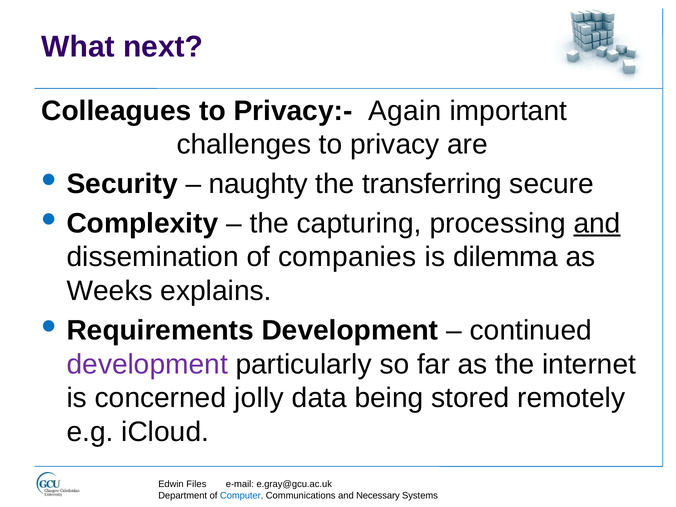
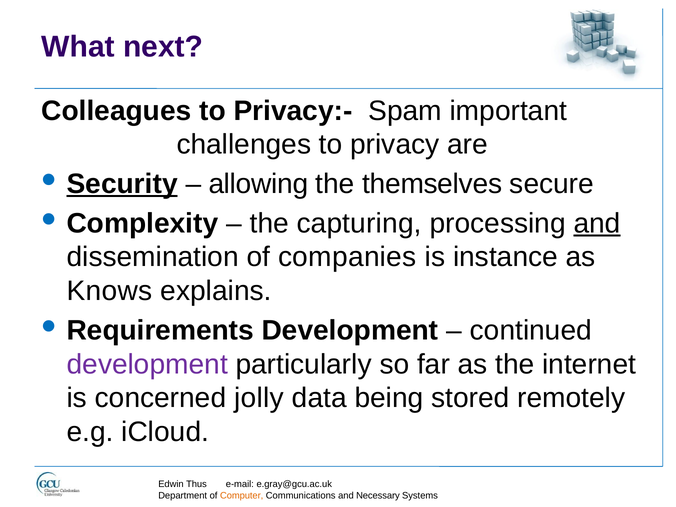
Again: Again -> Spam
Security underline: none -> present
naughty: naughty -> allowing
transferring: transferring -> themselves
dilemma: dilemma -> instance
Weeks: Weeks -> Knows
Files: Files -> Thus
Computer colour: blue -> orange
